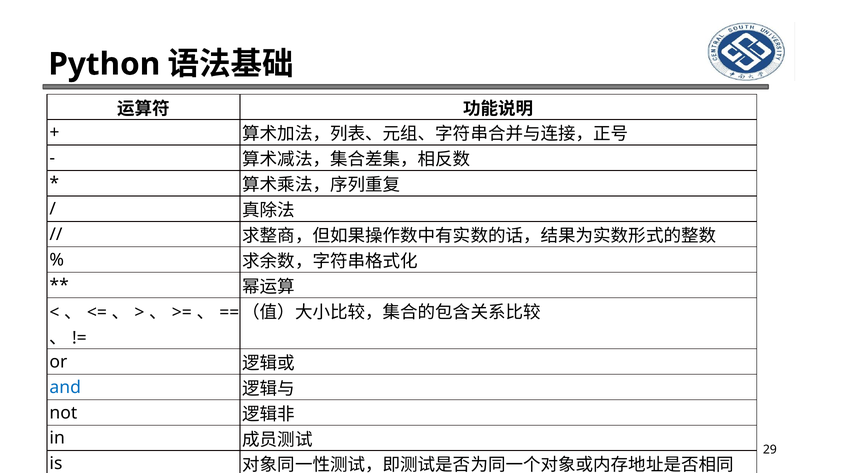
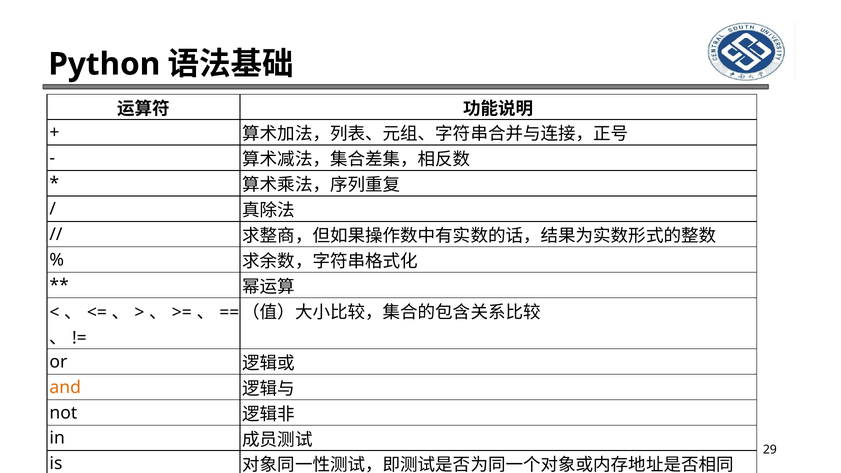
and colour: blue -> orange
